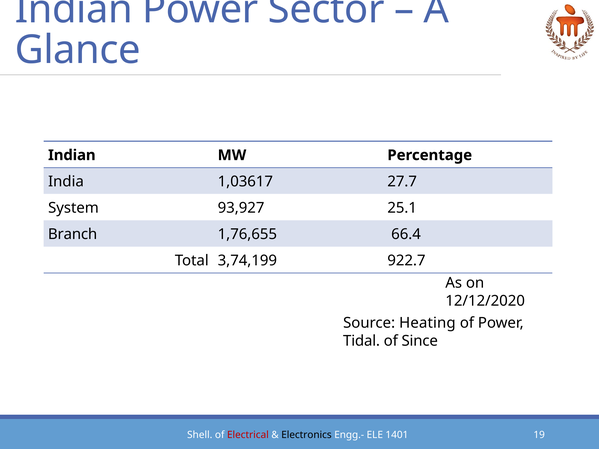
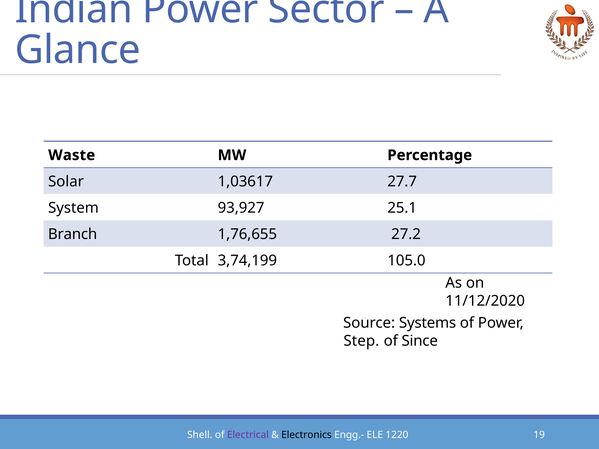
Indian at (72, 155): Indian -> Waste
India: India -> Solar
66.4: 66.4 -> 27.2
922.7: 922.7 -> 105.0
12/12/2020: 12/12/2020 -> 11/12/2020
Heating: Heating -> Systems
Tidal: Tidal -> Step
Electrical colour: red -> purple
1401: 1401 -> 1220
